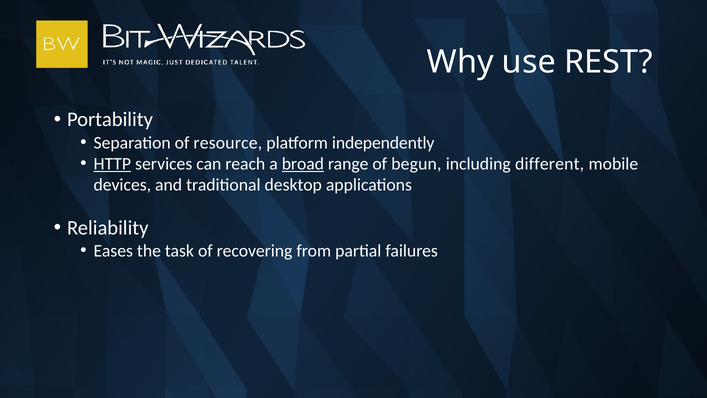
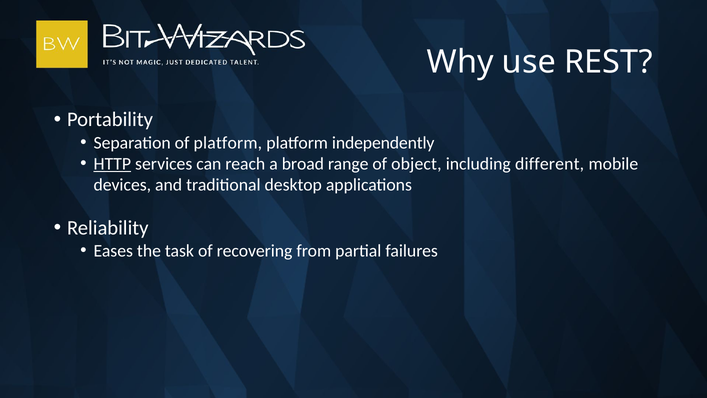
of resource: resource -> platform
broad underline: present -> none
begun: begun -> object
